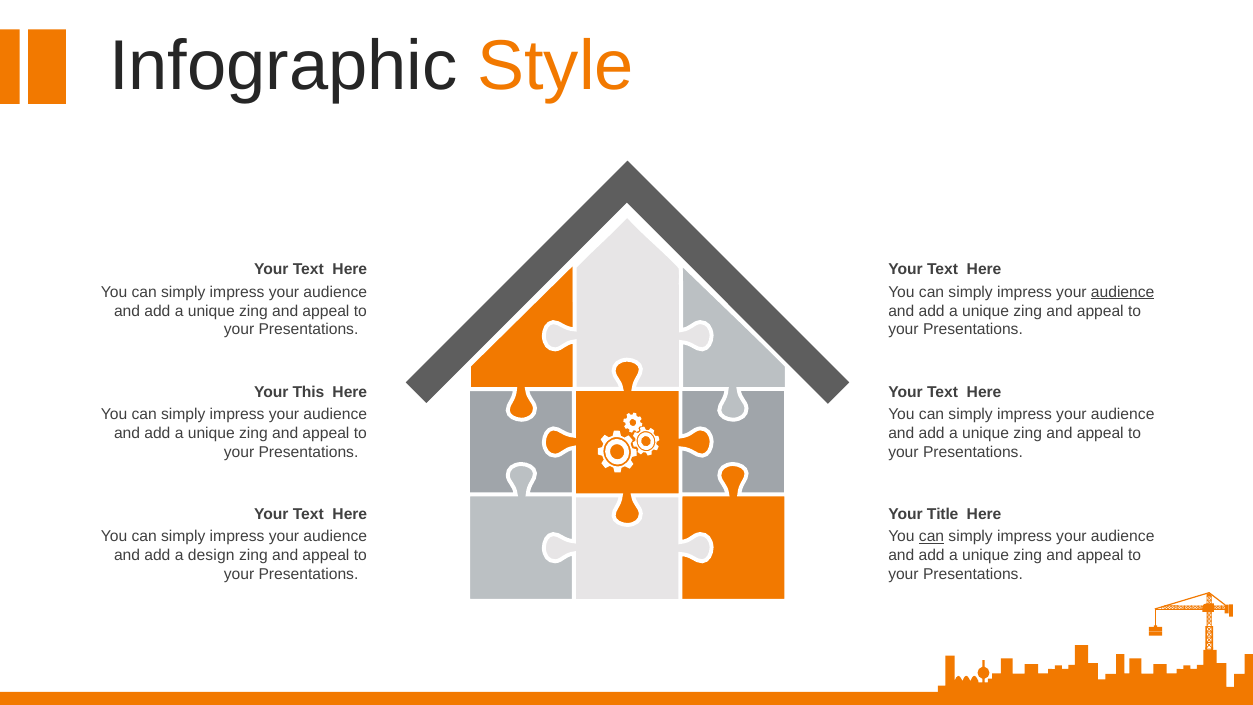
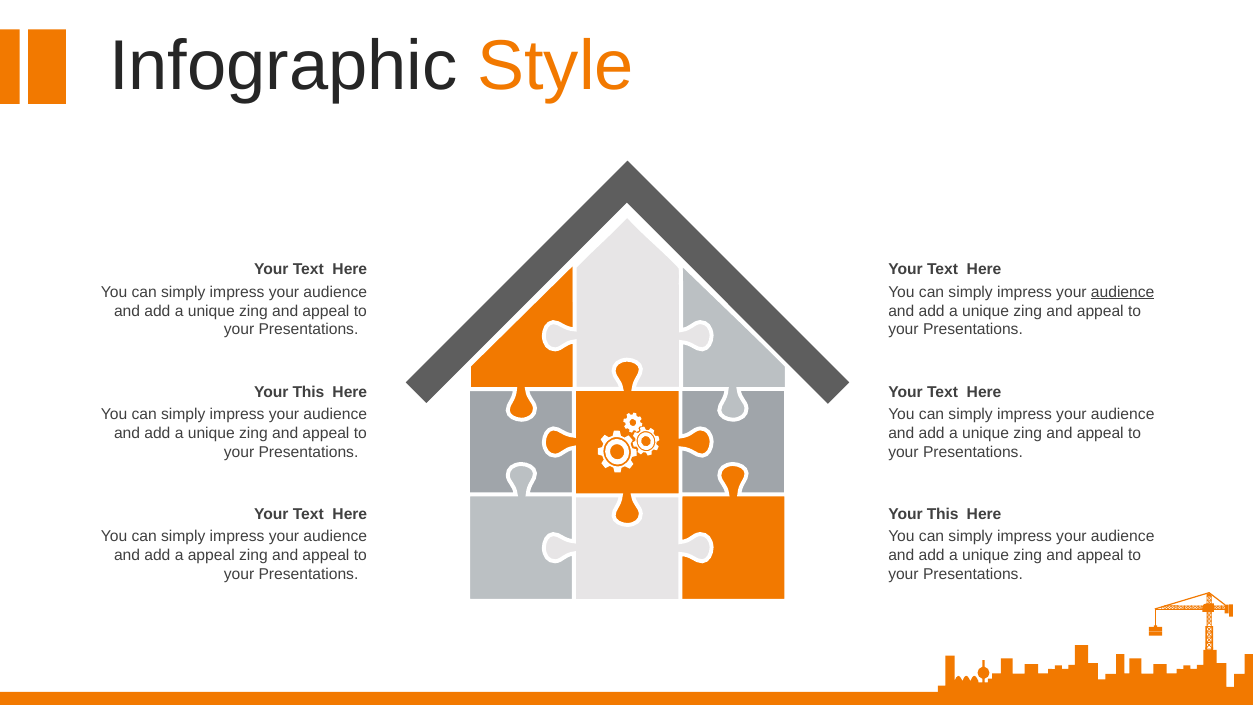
Title at (943, 514): Title -> This
can at (932, 536) underline: present -> none
a design: design -> appeal
